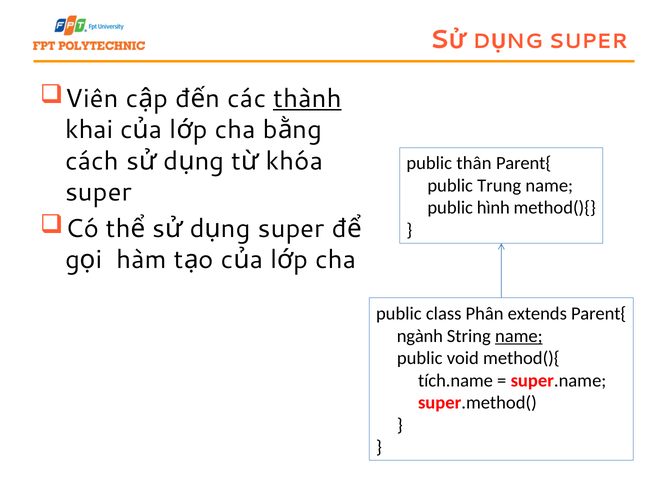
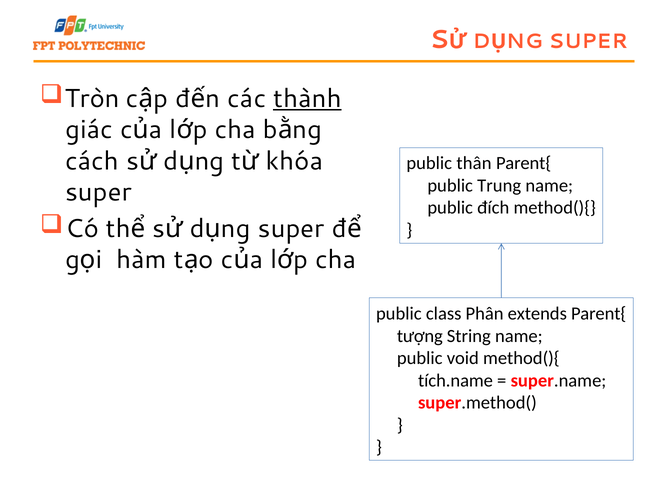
Viên: Viên -> Tròn
khai: khai -> giác
hình: hình -> đích
ngành: ngành -> tượng
name at (519, 336) underline: present -> none
